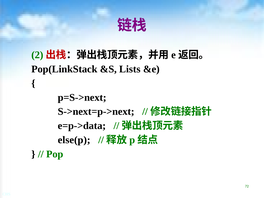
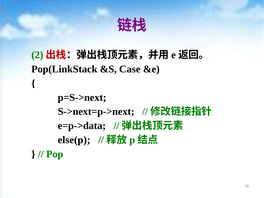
Lists: Lists -> Case
